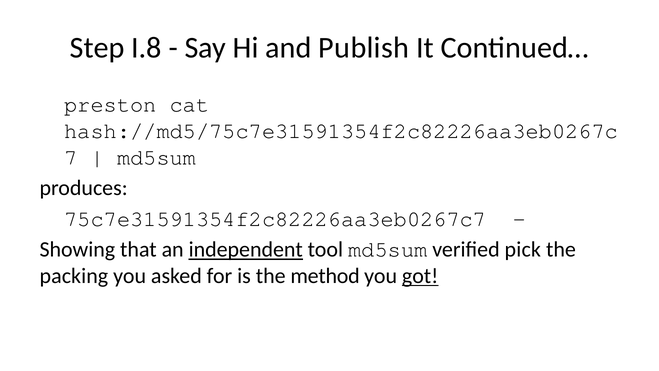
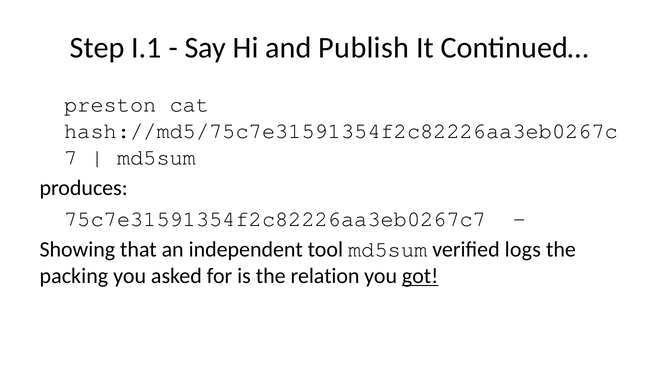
I.8: I.8 -> I.1
independent underline: present -> none
pick: pick -> logs
method: method -> relation
